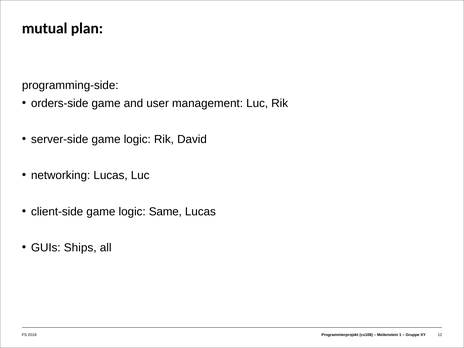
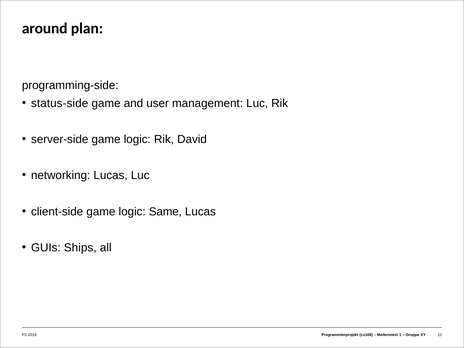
mutual: mutual -> around
orders-side: orders-side -> status-side
